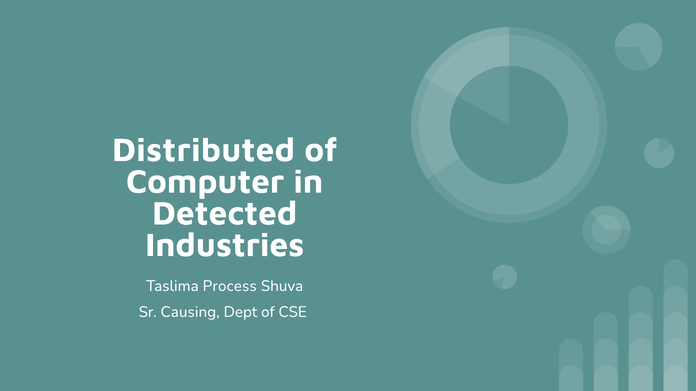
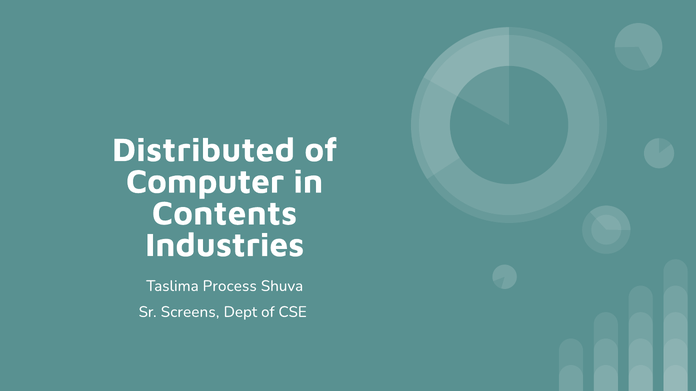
Detected: Detected -> Contents
Causing: Causing -> Screens
